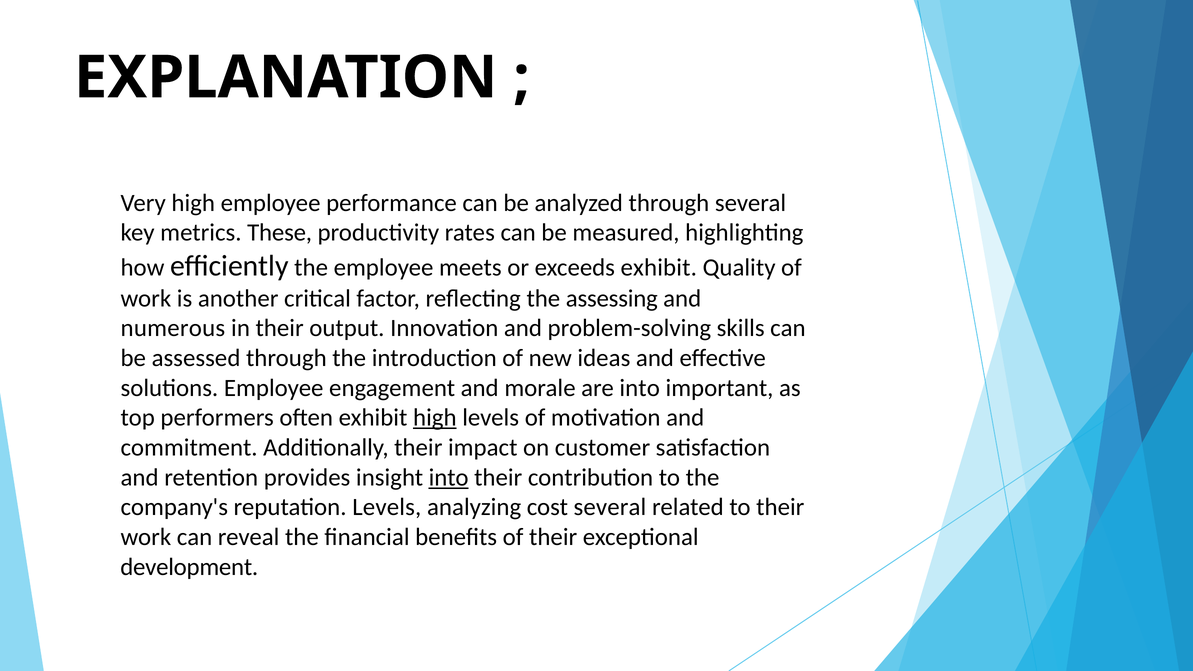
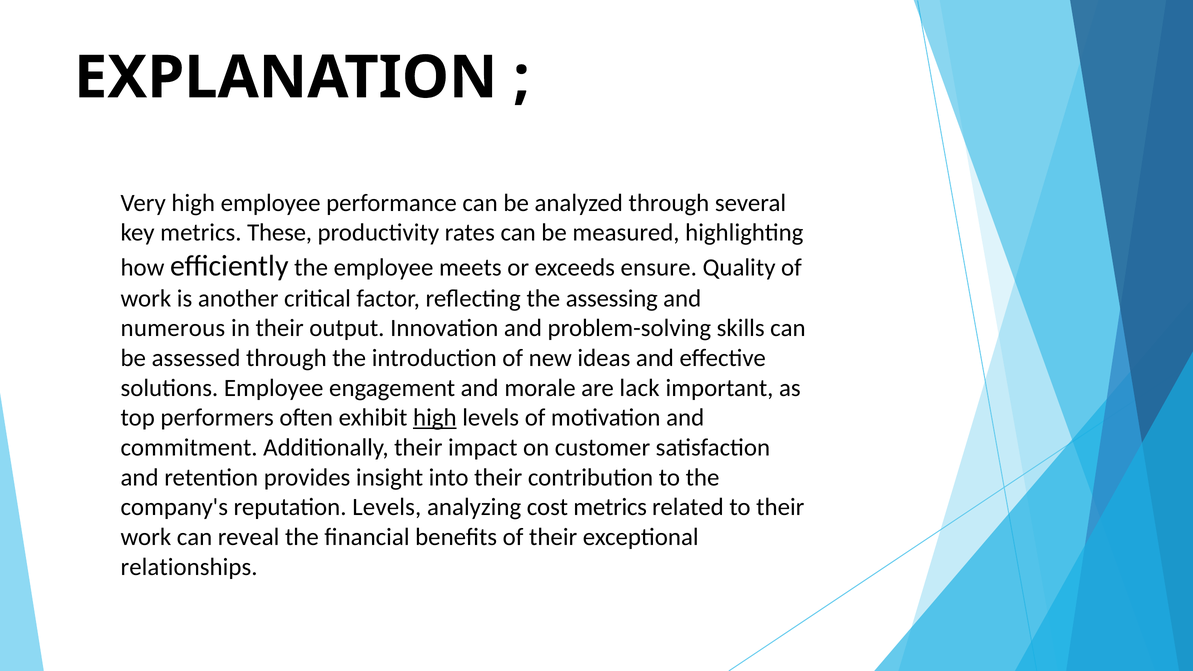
exceeds exhibit: exhibit -> ensure
are into: into -> lack
into at (449, 477) underline: present -> none
cost several: several -> metrics
development: development -> relationships
